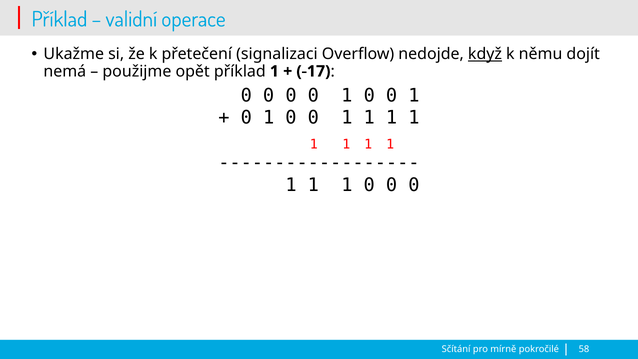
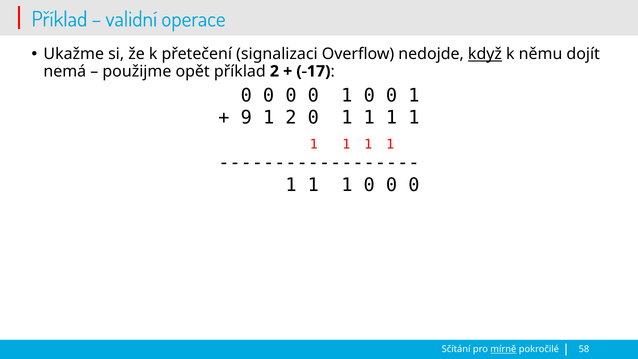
příklad 1: 1 -> 2
0 at (246, 118): 0 -> 9
0 at (291, 118): 0 -> 2
mírně underline: none -> present
